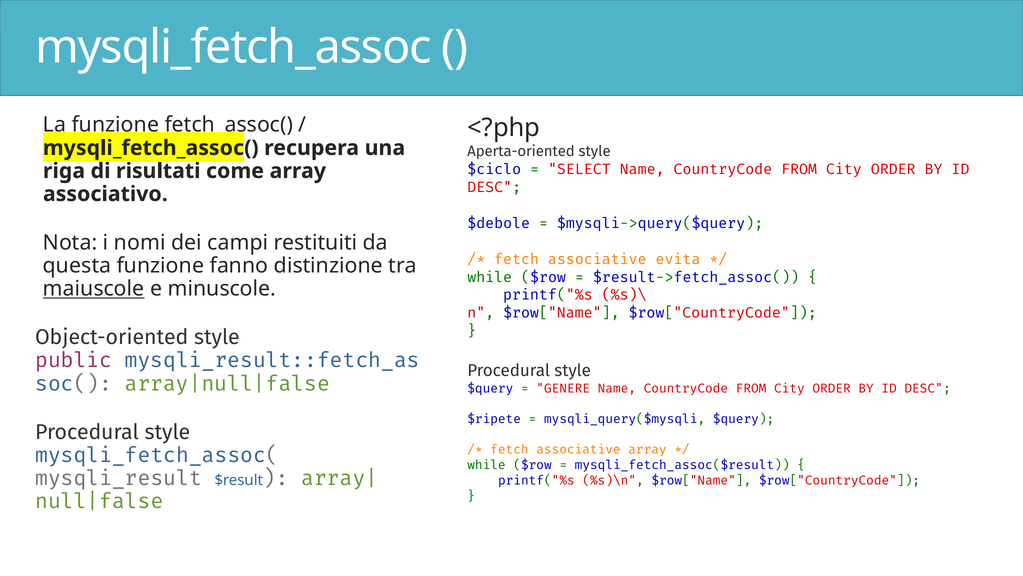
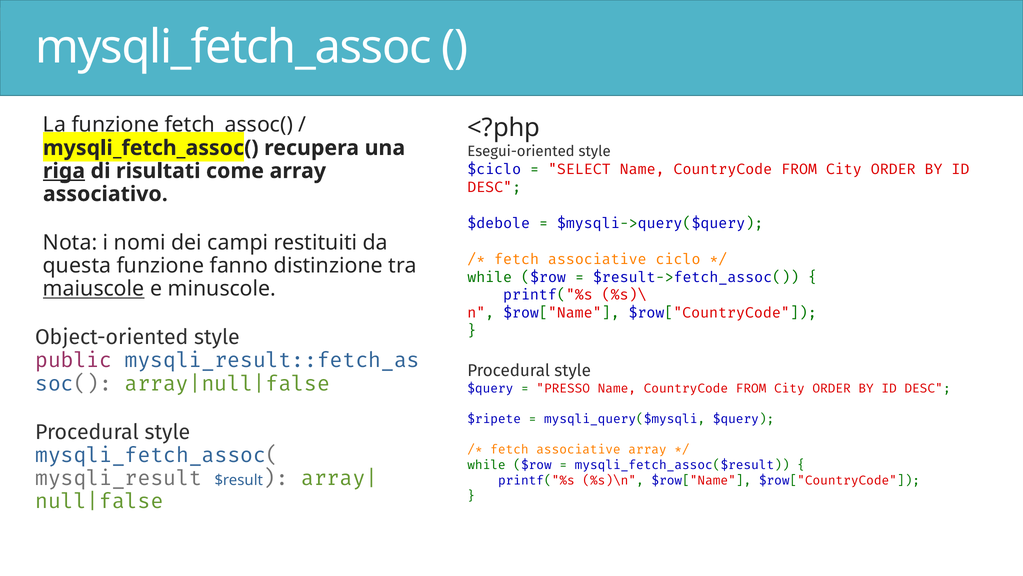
Aperta-oriented: Aperta-oriented -> Esegui-oriented
riga underline: none -> present
evita: evita -> ciclo
GENERE: GENERE -> PRESSO
